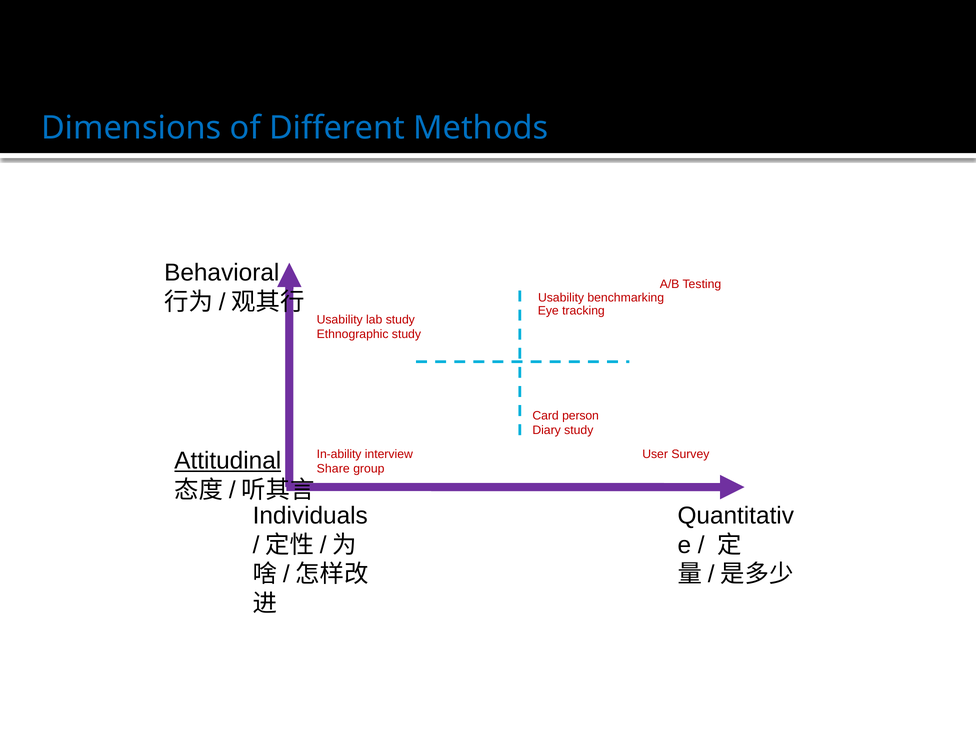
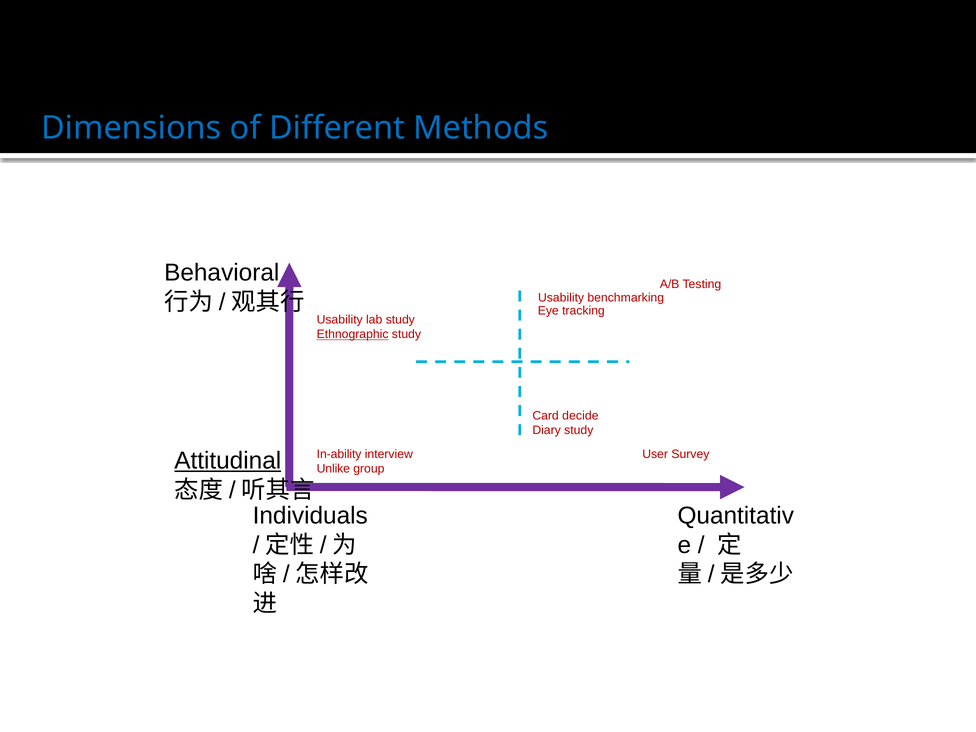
Ethnographic underline: none -> present
person: person -> decide
Share: Share -> Unlike
